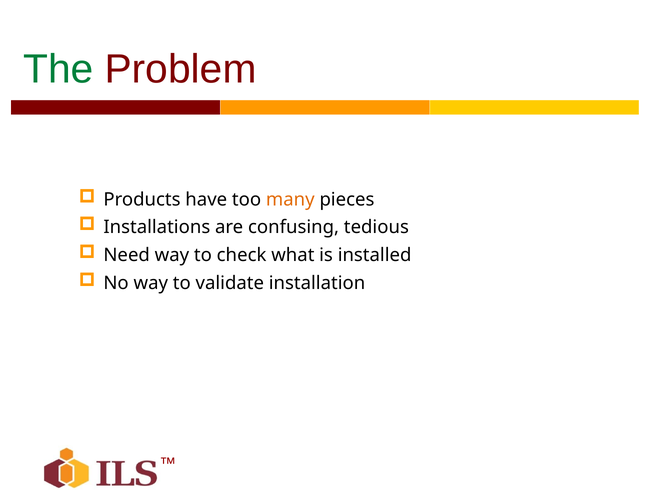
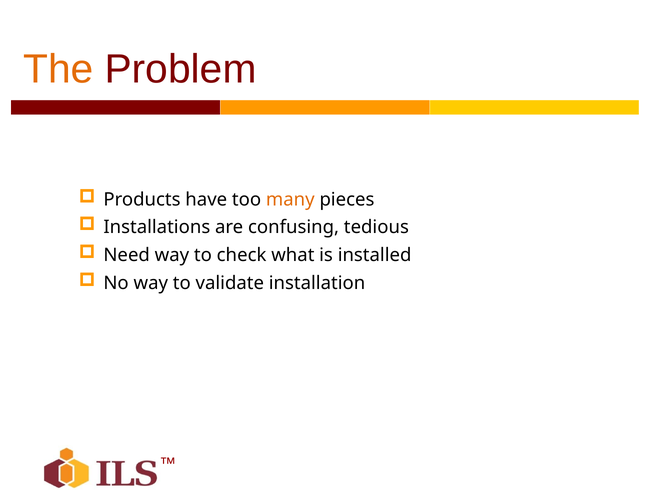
The colour: green -> orange
